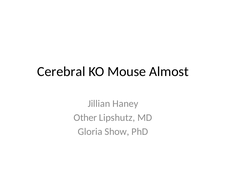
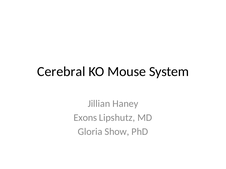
Almost: Almost -> System
Other: Other -> Exons
